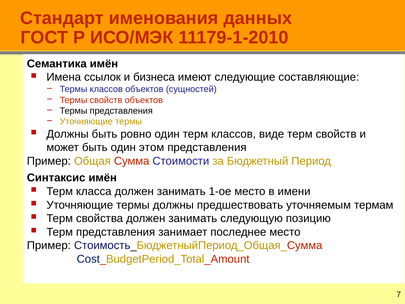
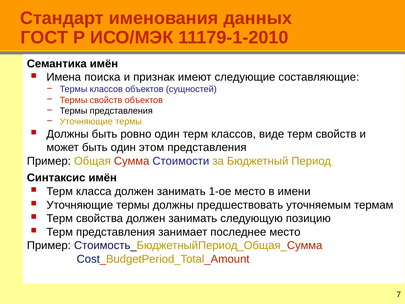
ссылок: ссылок -> поиска
бизнеса: бизнеса -> признак
